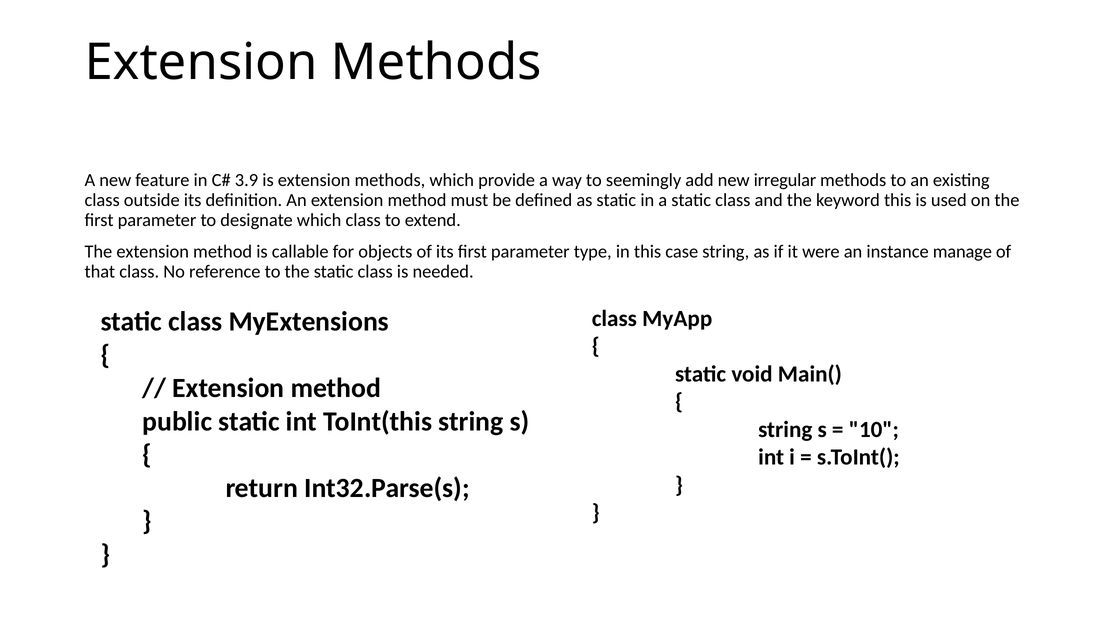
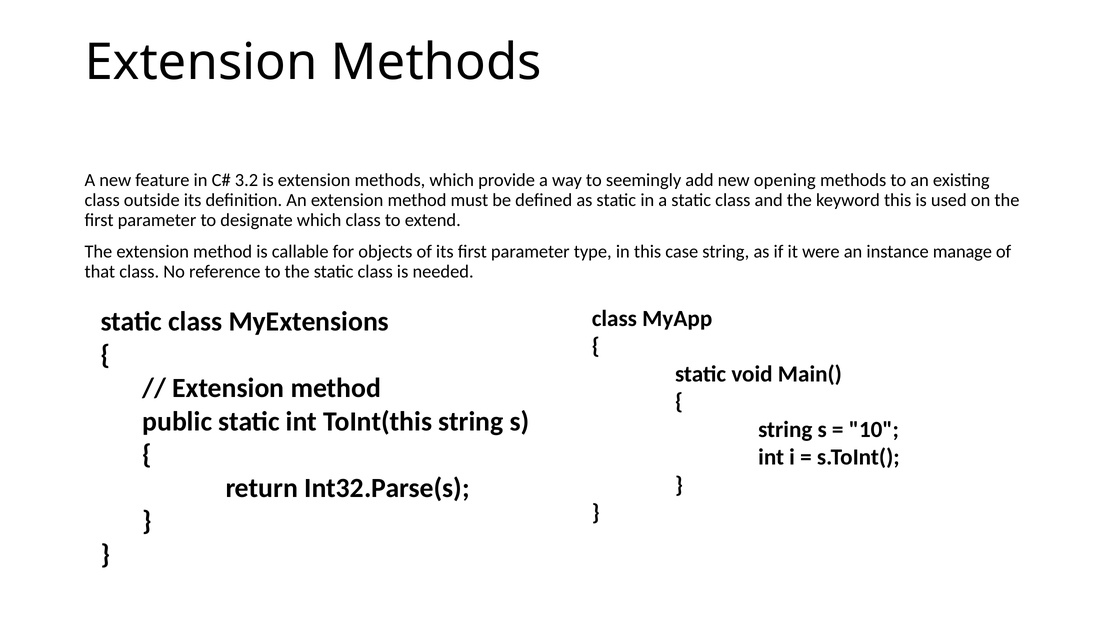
3.9: 3.9 -> 3.2
irregular: irregular -> opening
